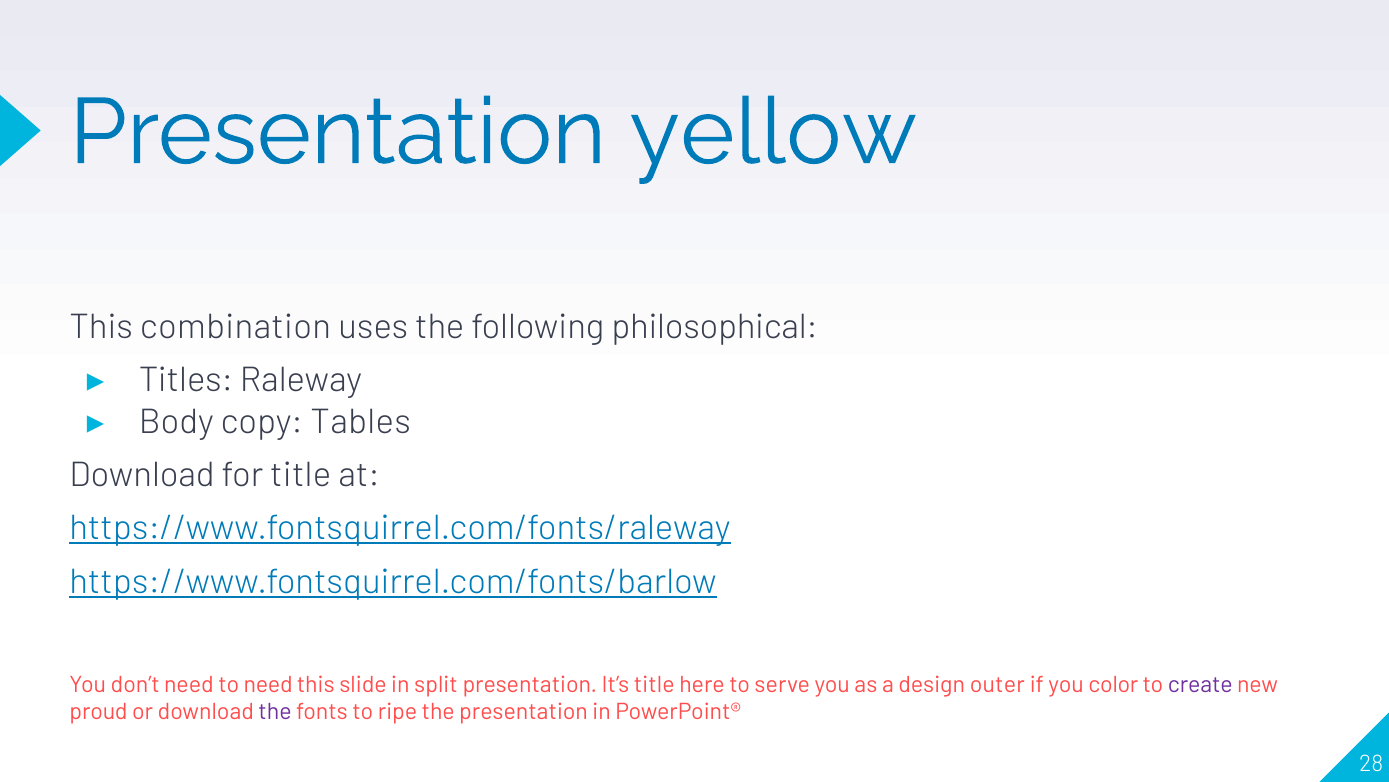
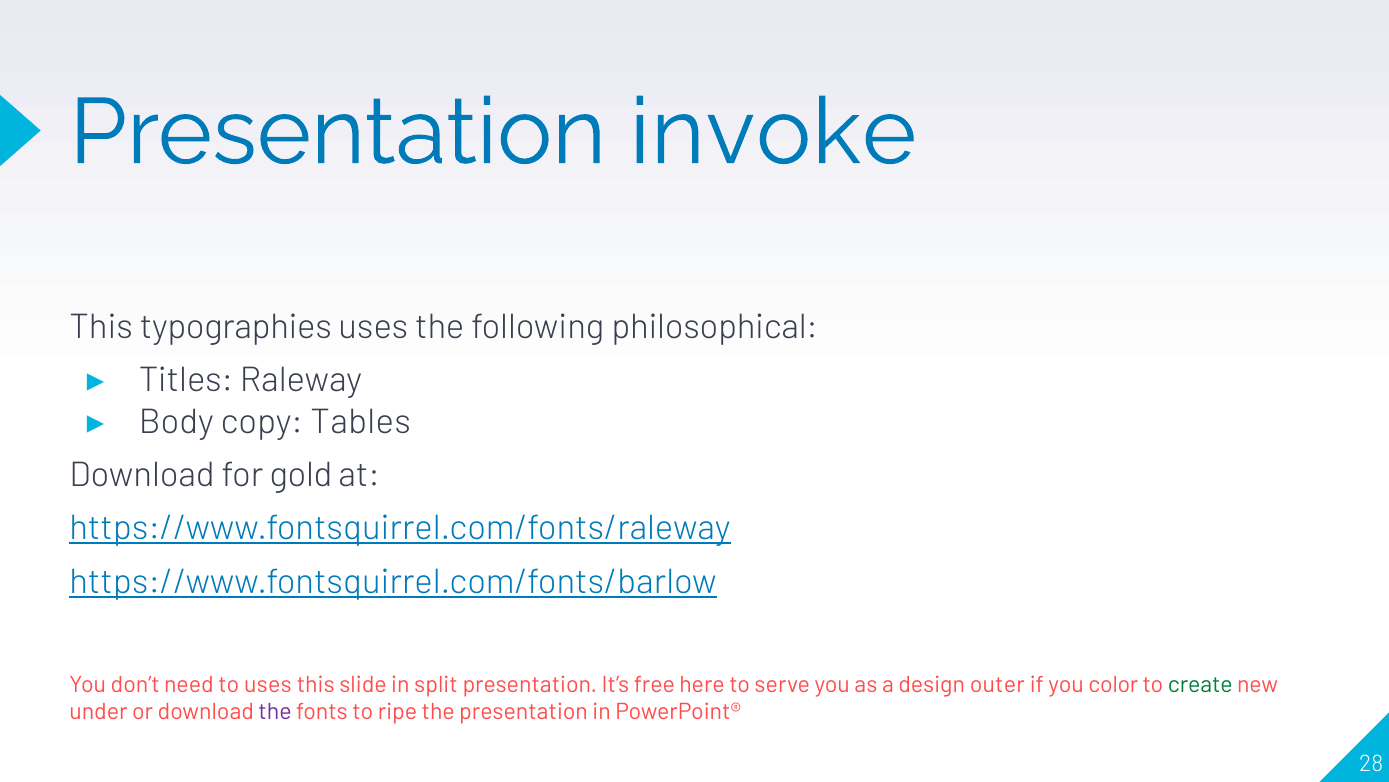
yellow: yellow -> invoke
combination: combination -> typographies
for title: title -> gold
to need: need -> uses
It’s title: title -> free
create colour: purple -> green
proud: proud -> under
